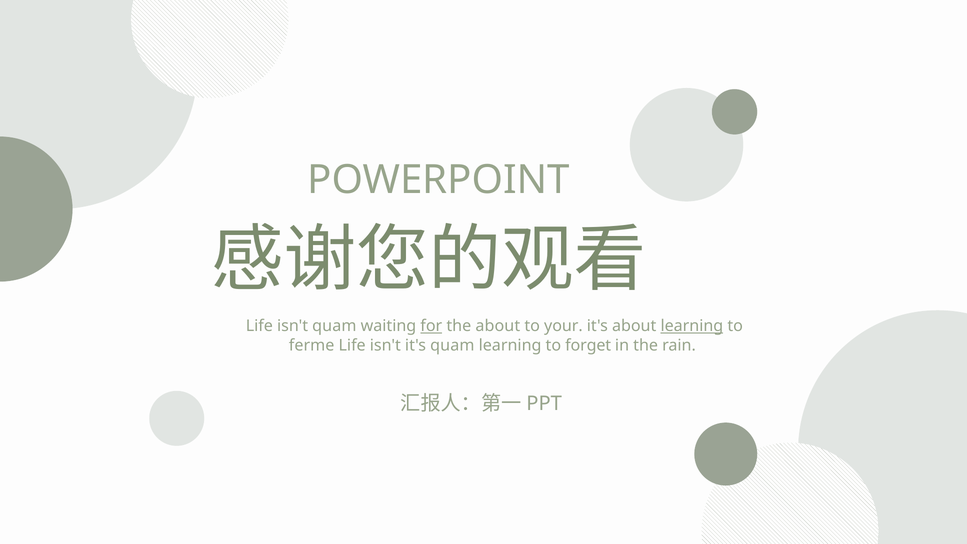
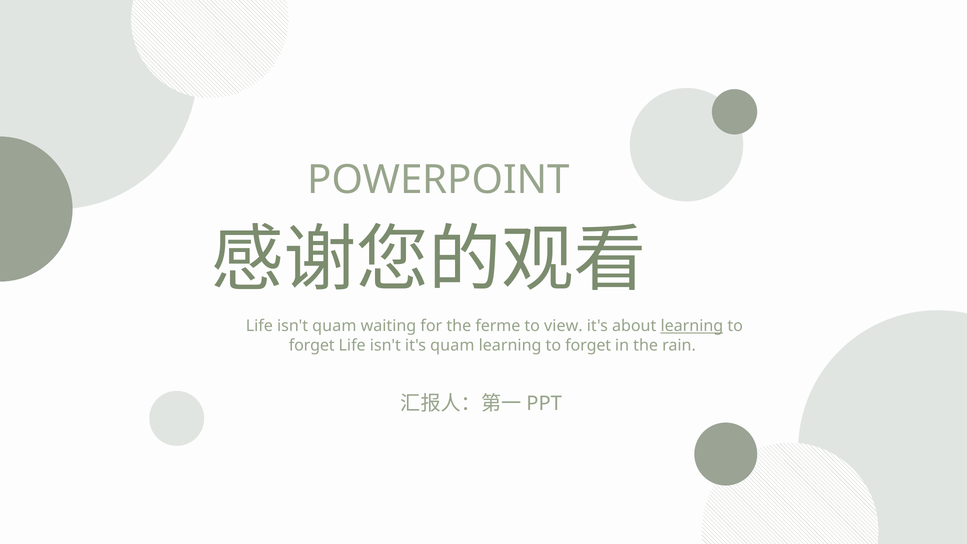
for underline: present -> none
the about: about -> ferme
your: your -> view
ferme at (312, 345): ferme -> forget
